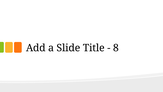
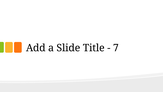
8: 8 -> 7
